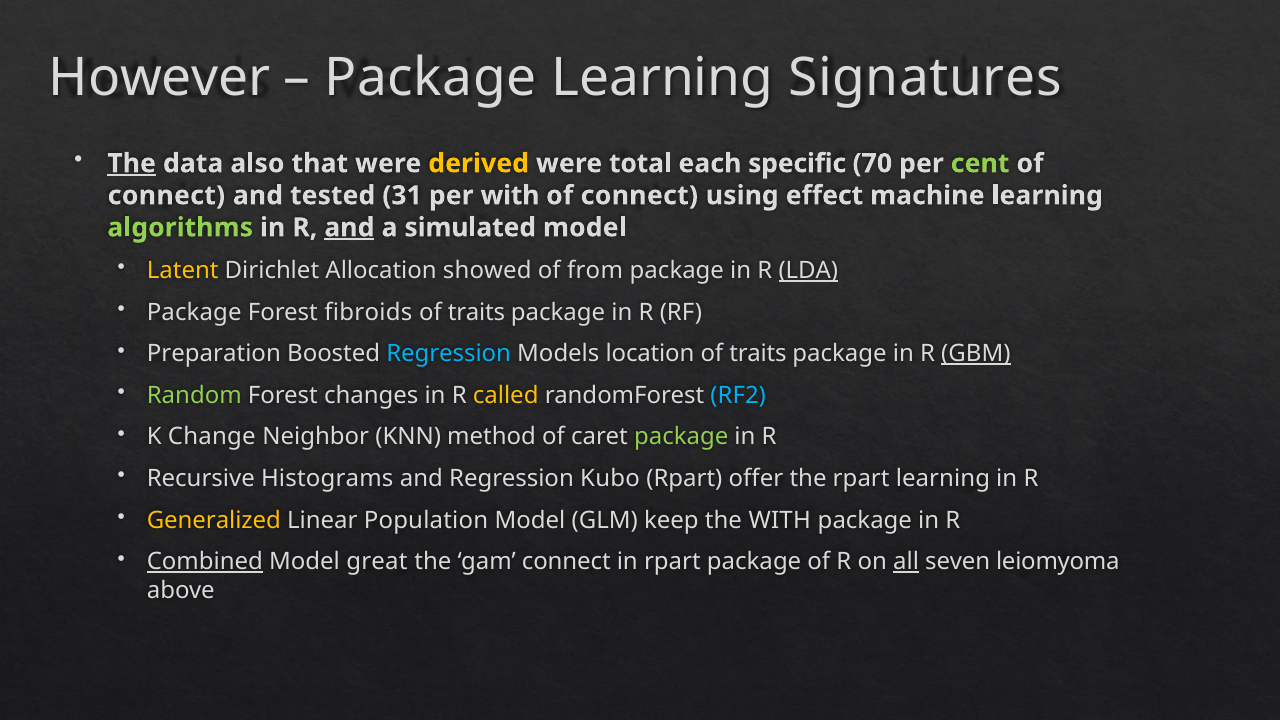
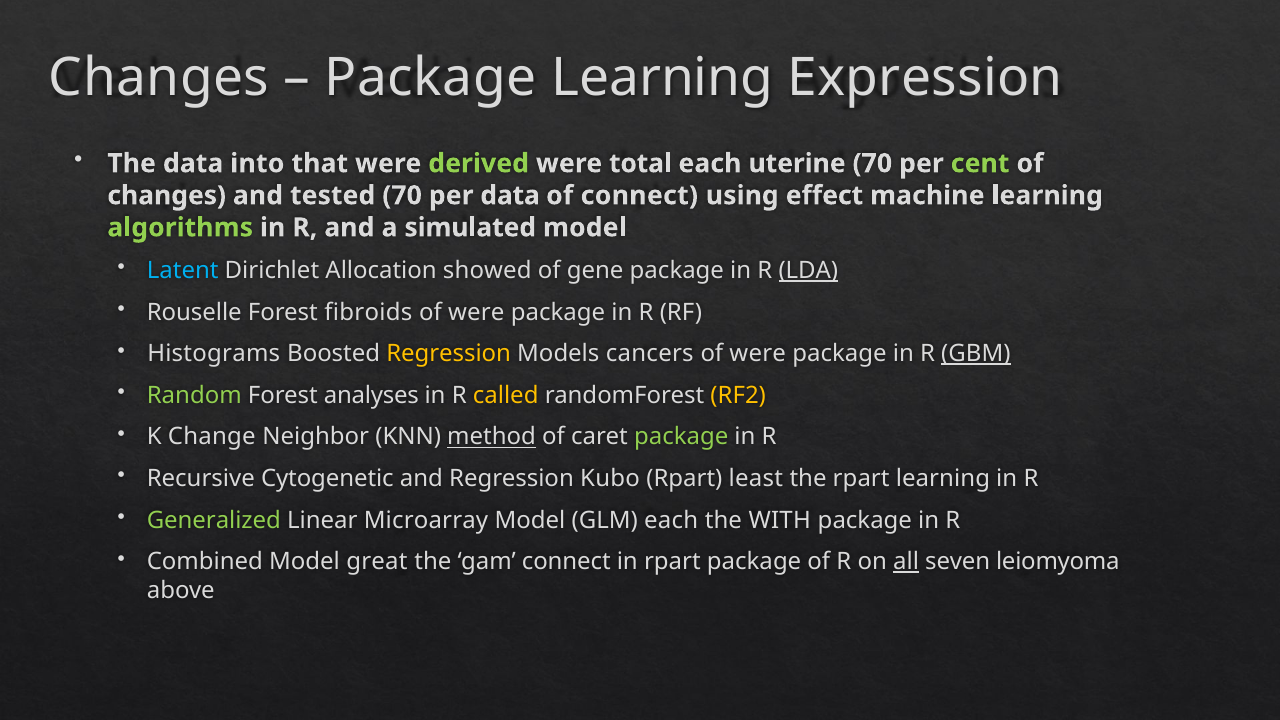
However at (160, 78): However -> Changes
Signatures: Signatures -> Expression
The at (132, 163) underline: present -> none
also: also -> into
derived colour: yellow -> light green
specific: specific -> uterine
connect at (166, 196): connect -> changes
tested 31: 31 -> 70
per with: with -> data
and at (349, 228) underline: present -> none
Latent colour: yellow -> light blue
from: from -> gene
Package at (194, 312): Package -> Rouselle
traits at (476, 312): traits -> were
Preparation: Preparation -> Histograms
Regression at (449, 354) colour: light blue -> yellow
location: location -> cancers
traits at (758, 354): traits -> were
changes: changes -> analyses
RF2 colour: light blue -> yellow
method underline: none -> present
Histograms: Histograms -> Cytogenetic
offer: offer -> least
Generalized colour: yellow -> light green
Population: Population -> Microarray
GLM keep: keep -> each
Combined underline: present -> none
